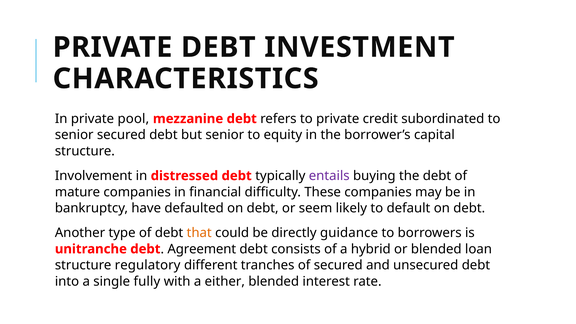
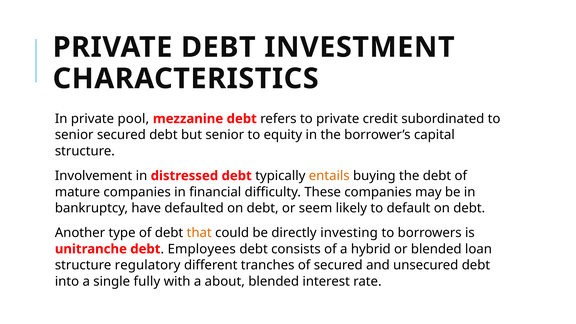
entails colour: purple -> orange
guidance: guidance -> investing
Agreement: Agreement -> Employees
either: either -> about
